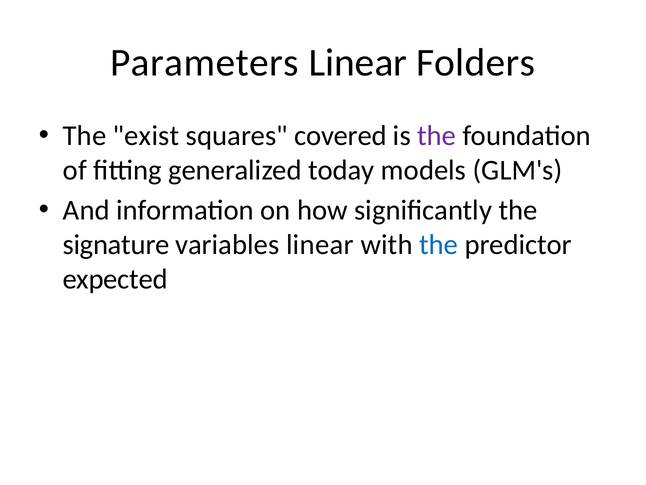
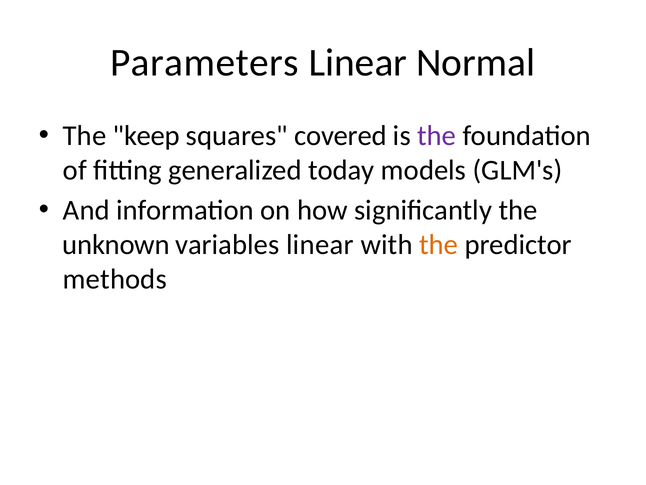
Folders: Folders -> Normal
exist: exist -> keep
signature: signature -> unknown
the at (439, 245) colour: blue -> orange
expected: expected -> methods
